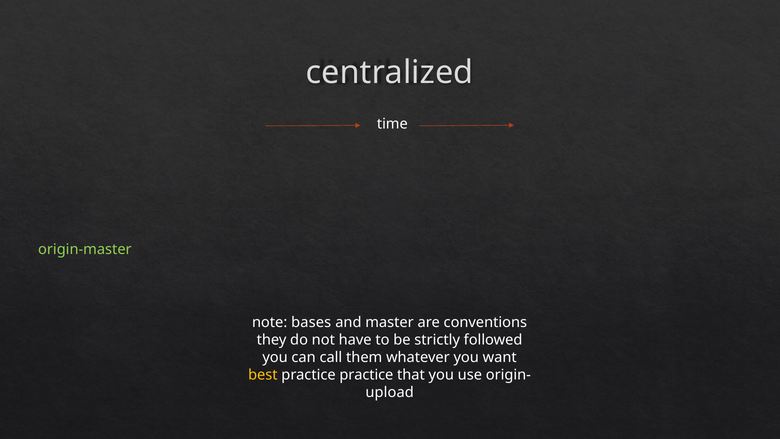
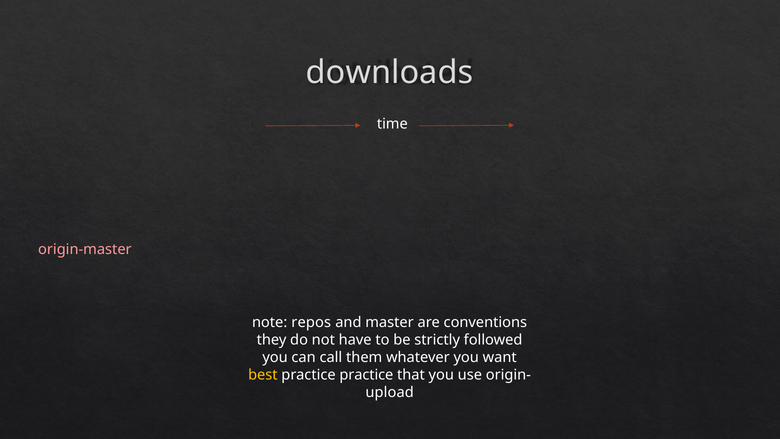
centralized: centralized -> downloads
origin-master colour: light green -> pink
bases: bases -> repos
